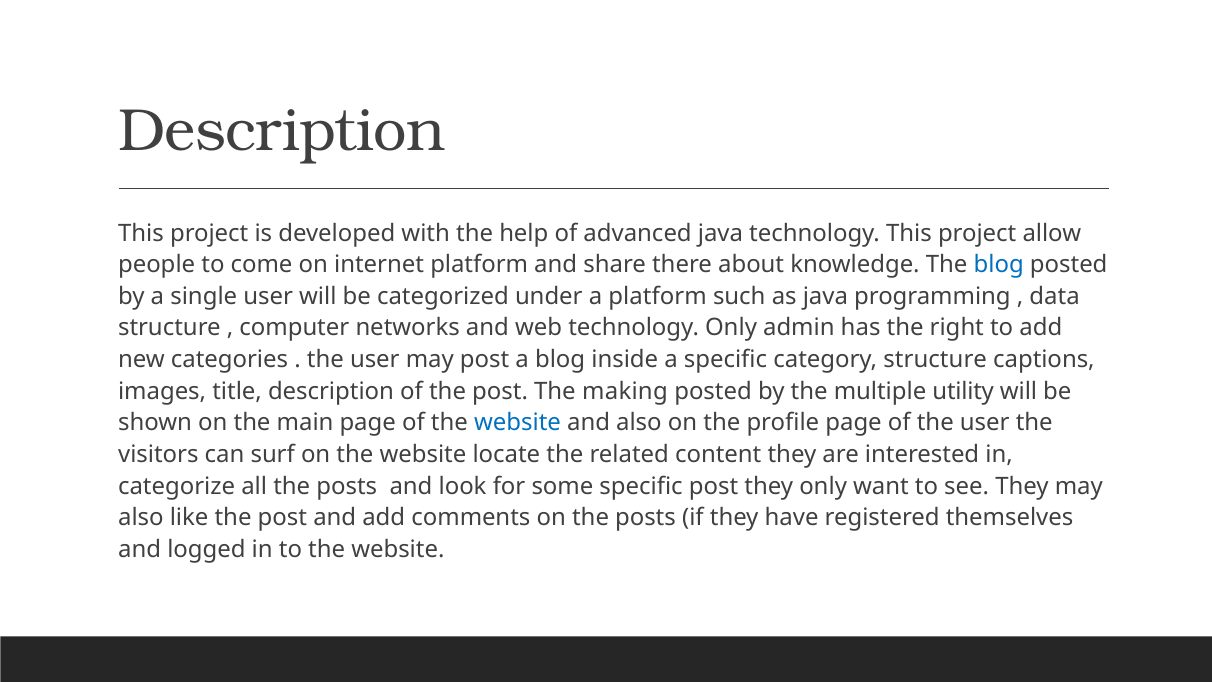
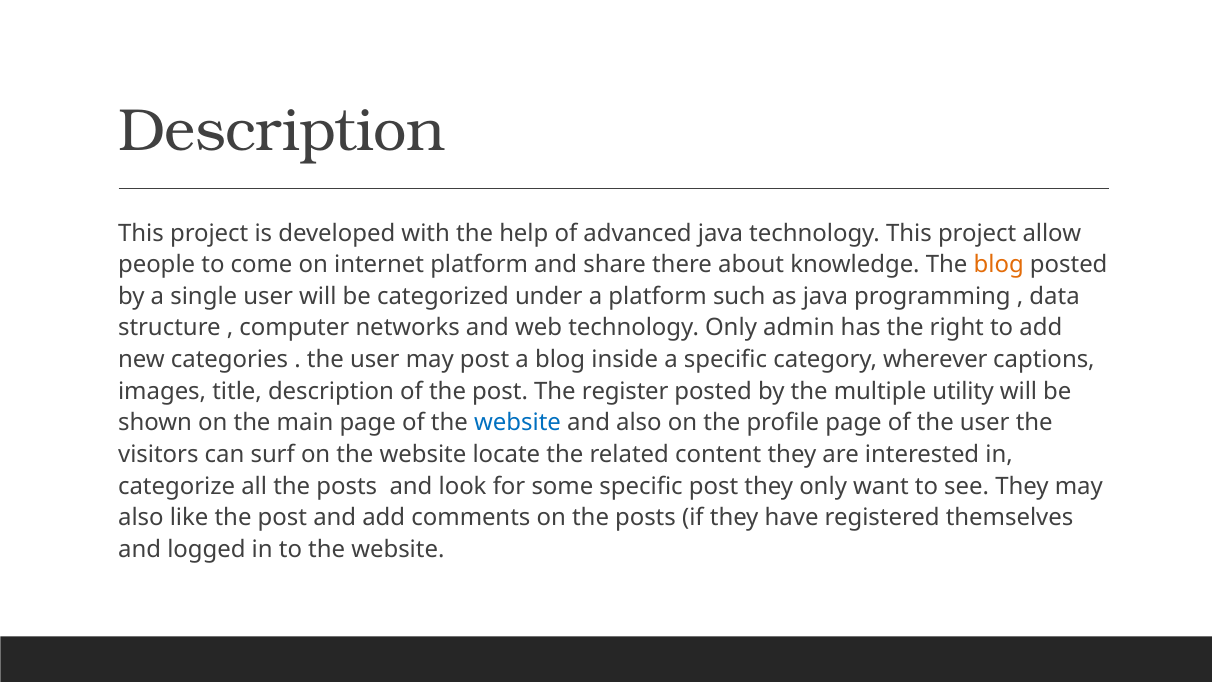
blog at (999, 265) colour: blue -> orange
category structure: structure -> wherever
making: making -> register
